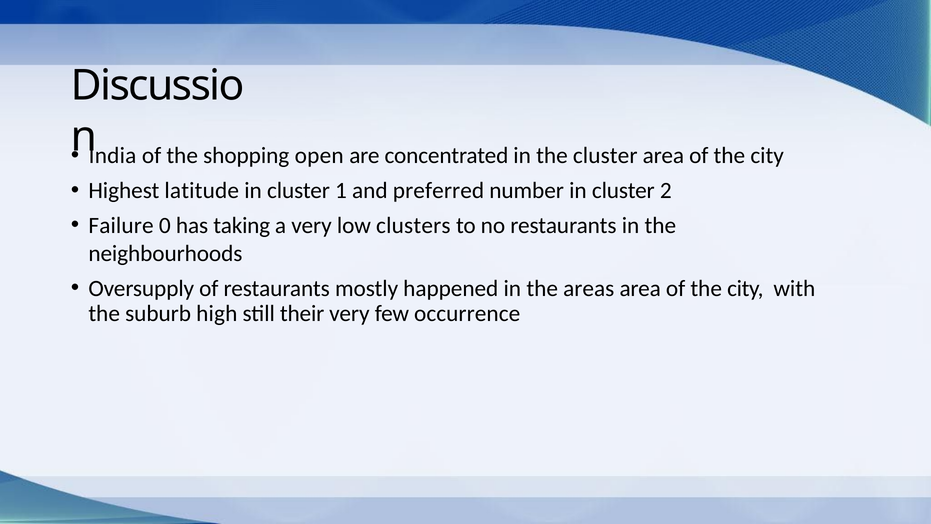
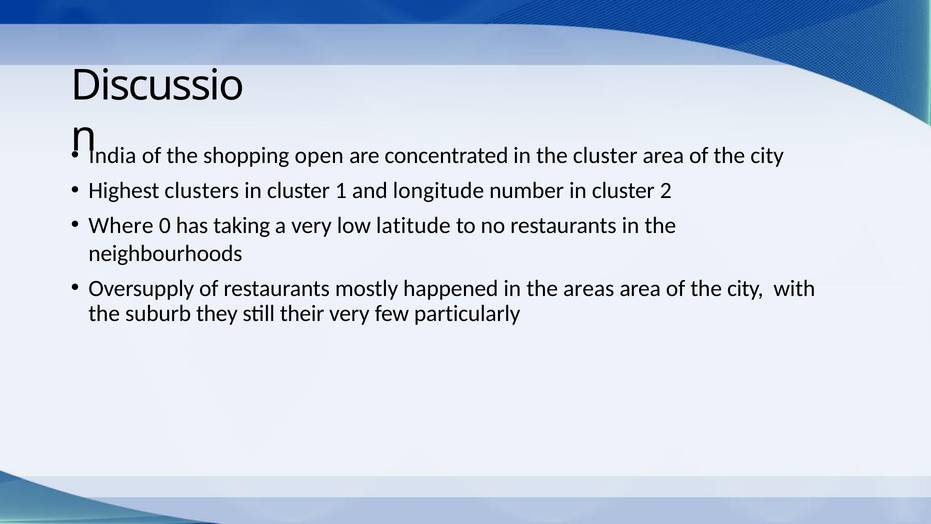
latitude: latitude -> clusters
preferred: preferred -> longitude
Failure: Failure -> Where
clusters: clusters -> latitude
high: high -> they
occurrence: occurrence -> particularly
